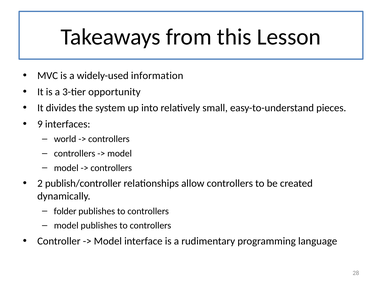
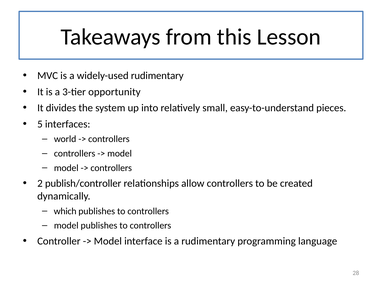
widely-used information: information -> rudimentary
9: 9 -> 5
folder: folder -> which
